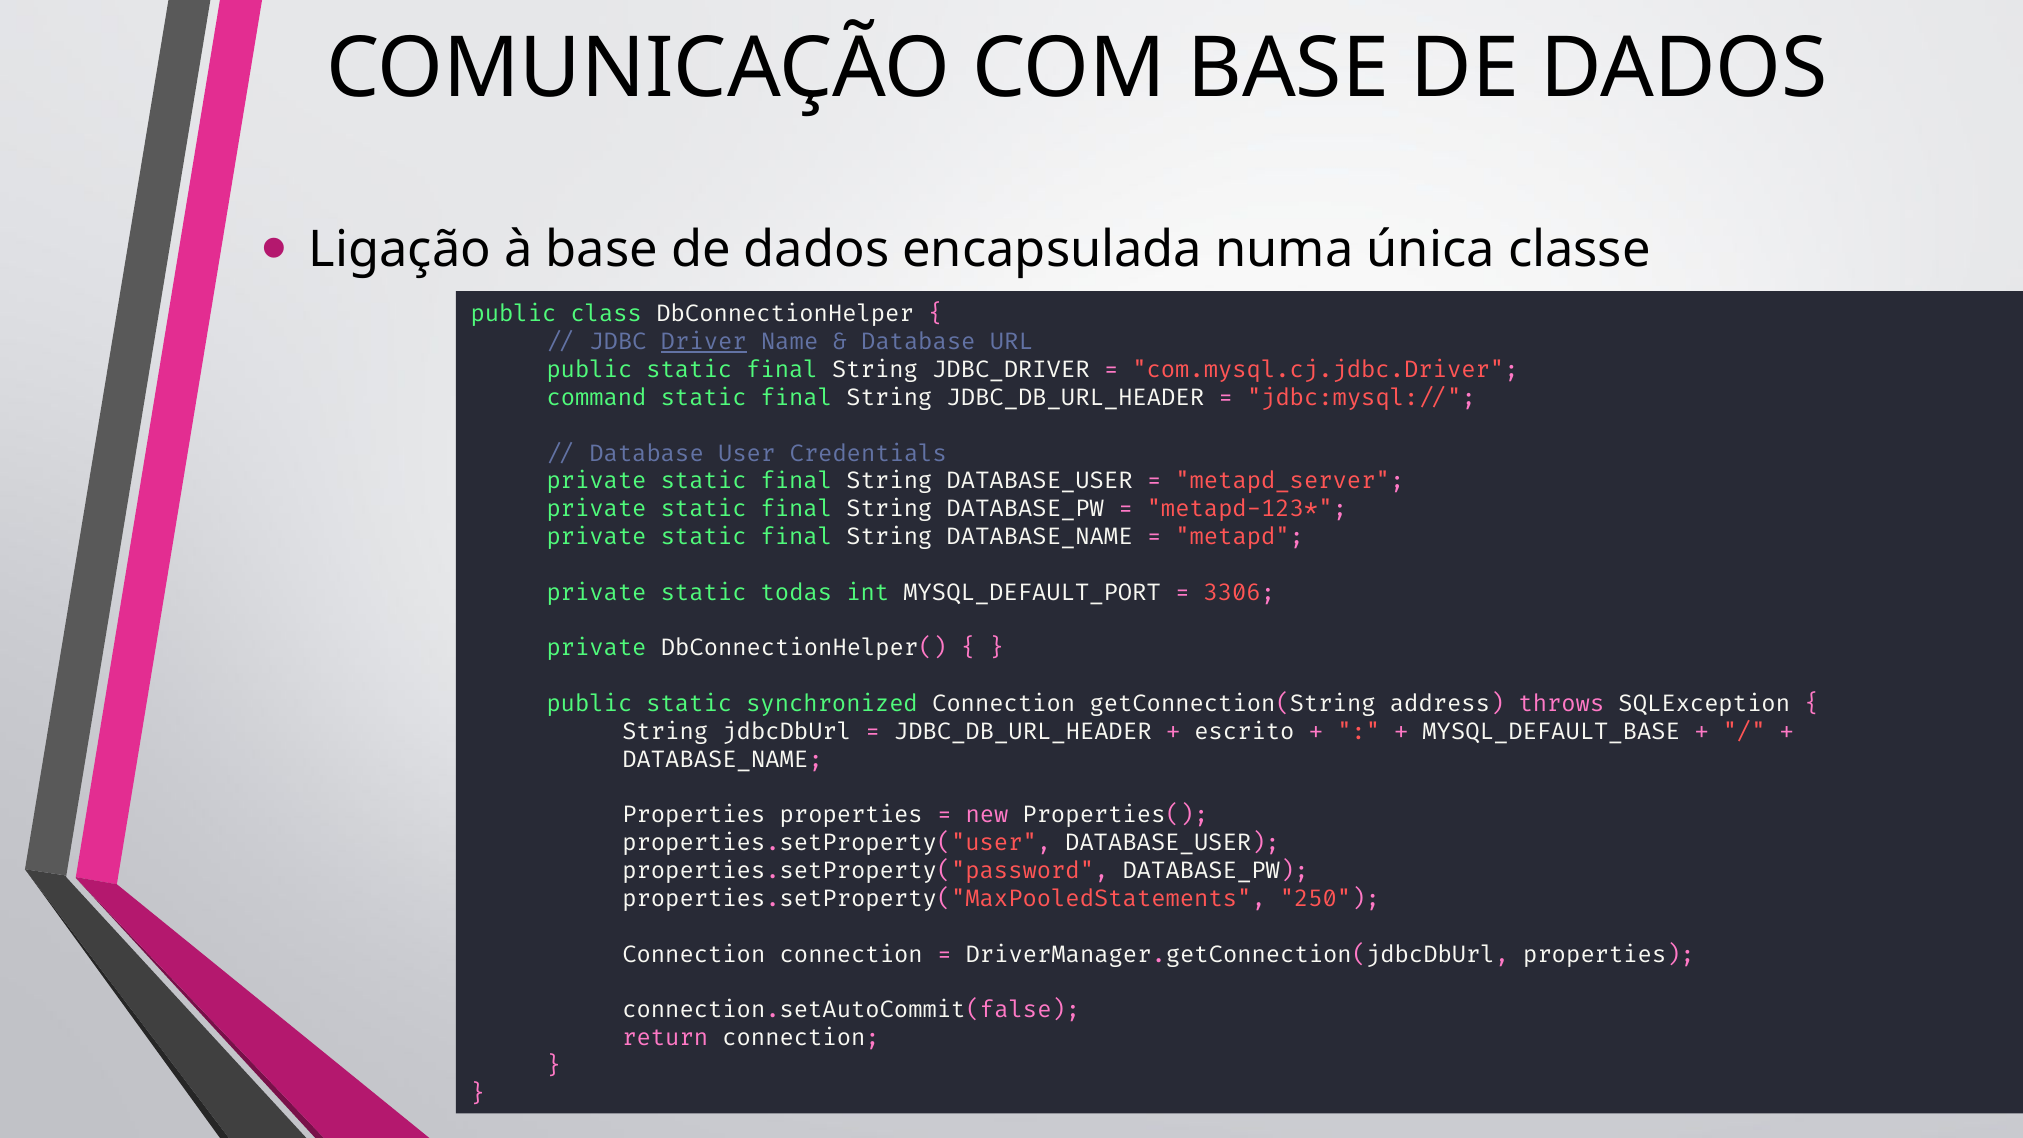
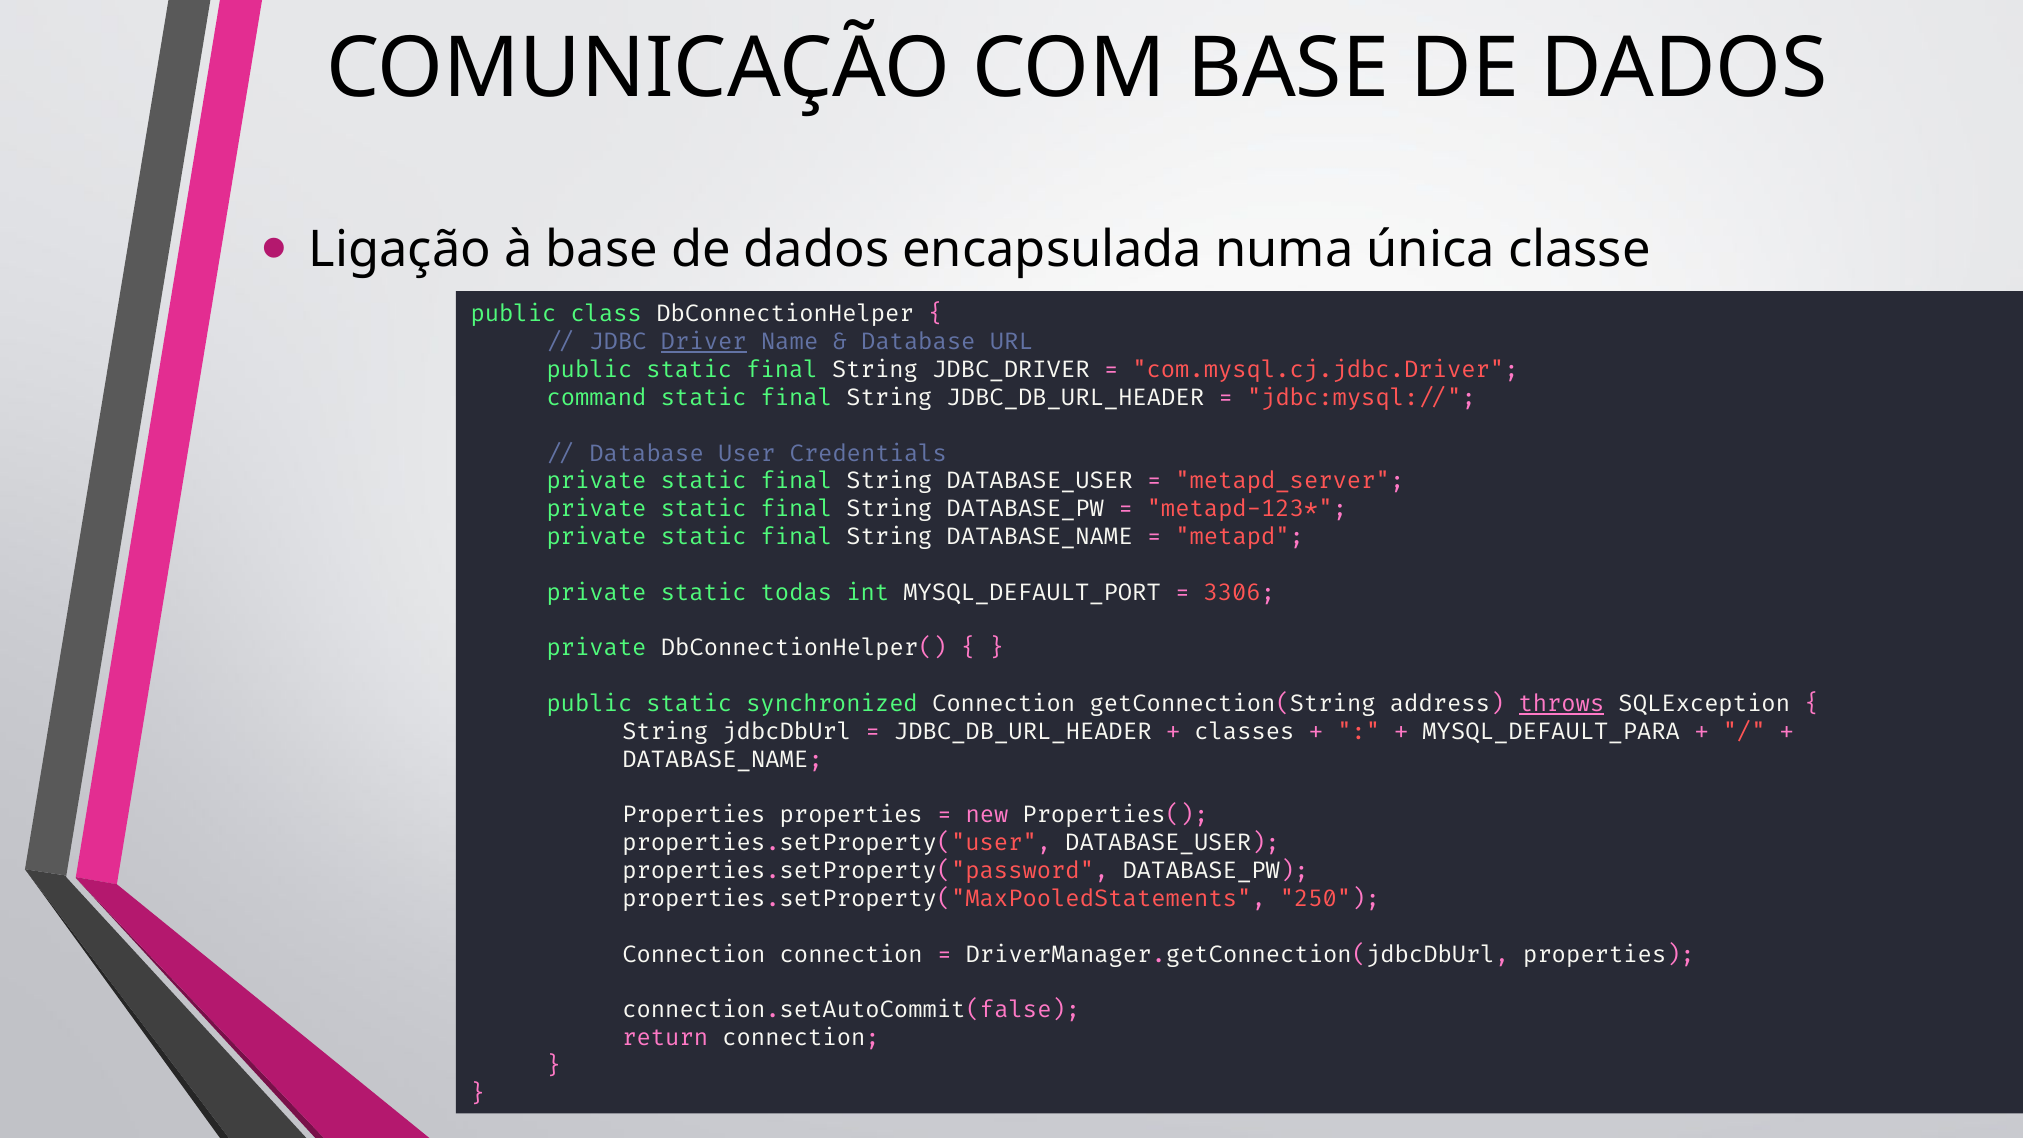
throws underline: none -> present
escrito: escrito -> classes
MYSQL_DEFAULT_BASE: MYSQL_DEFAULT_BASE -> MYSQL_DEFAULT_PARA
